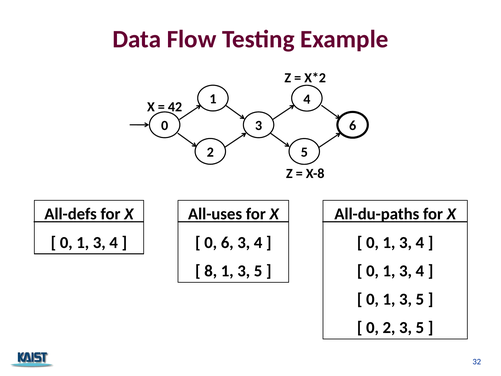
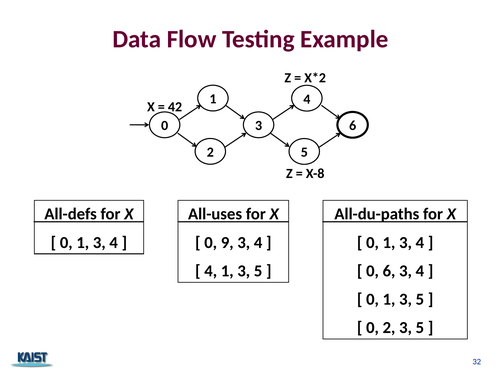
0 6: 6 -> 9
8 at (211, 271): 8 -> 4
1 at (389, 271): 1 -> 6
